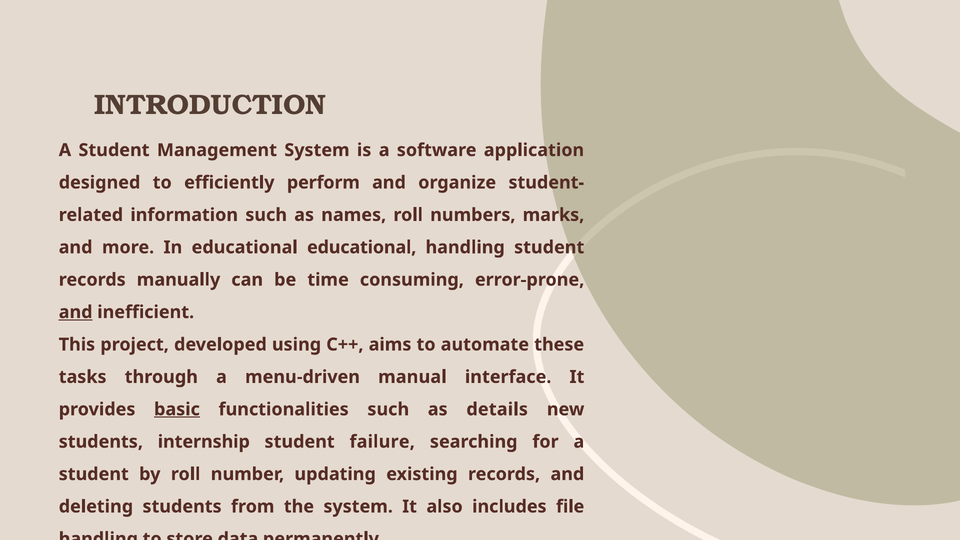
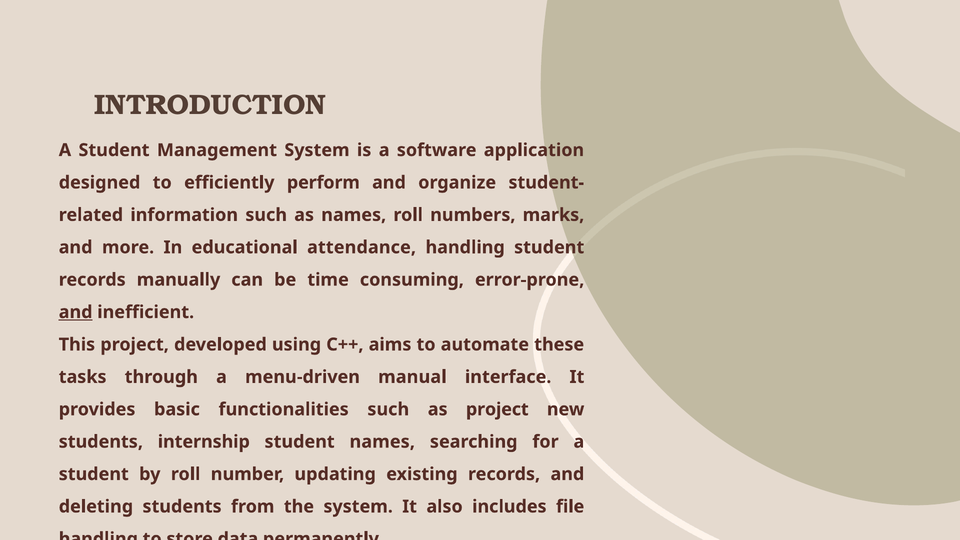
educational educational: educational -> attendance
basic underline: present -> none
as details: details -> project
student failure: failure -> names
